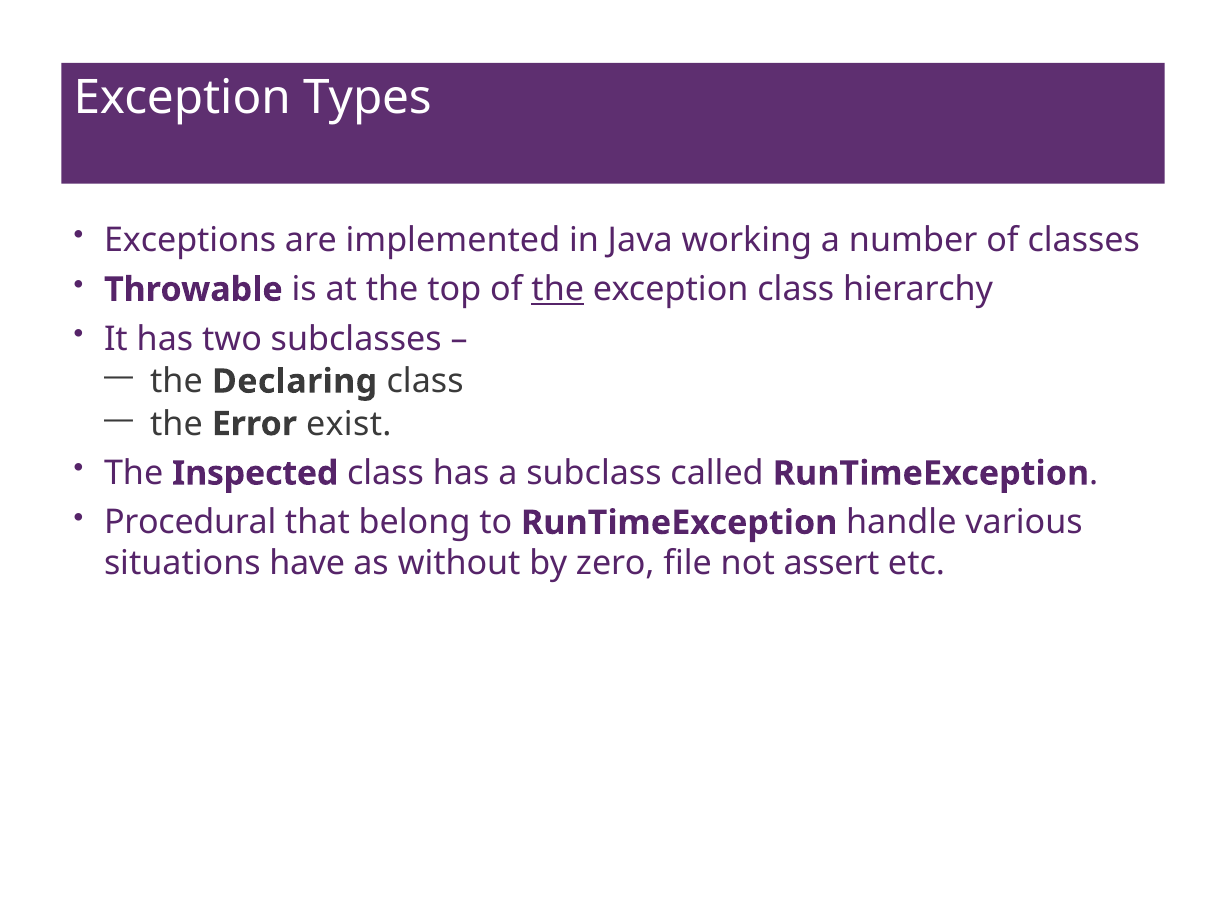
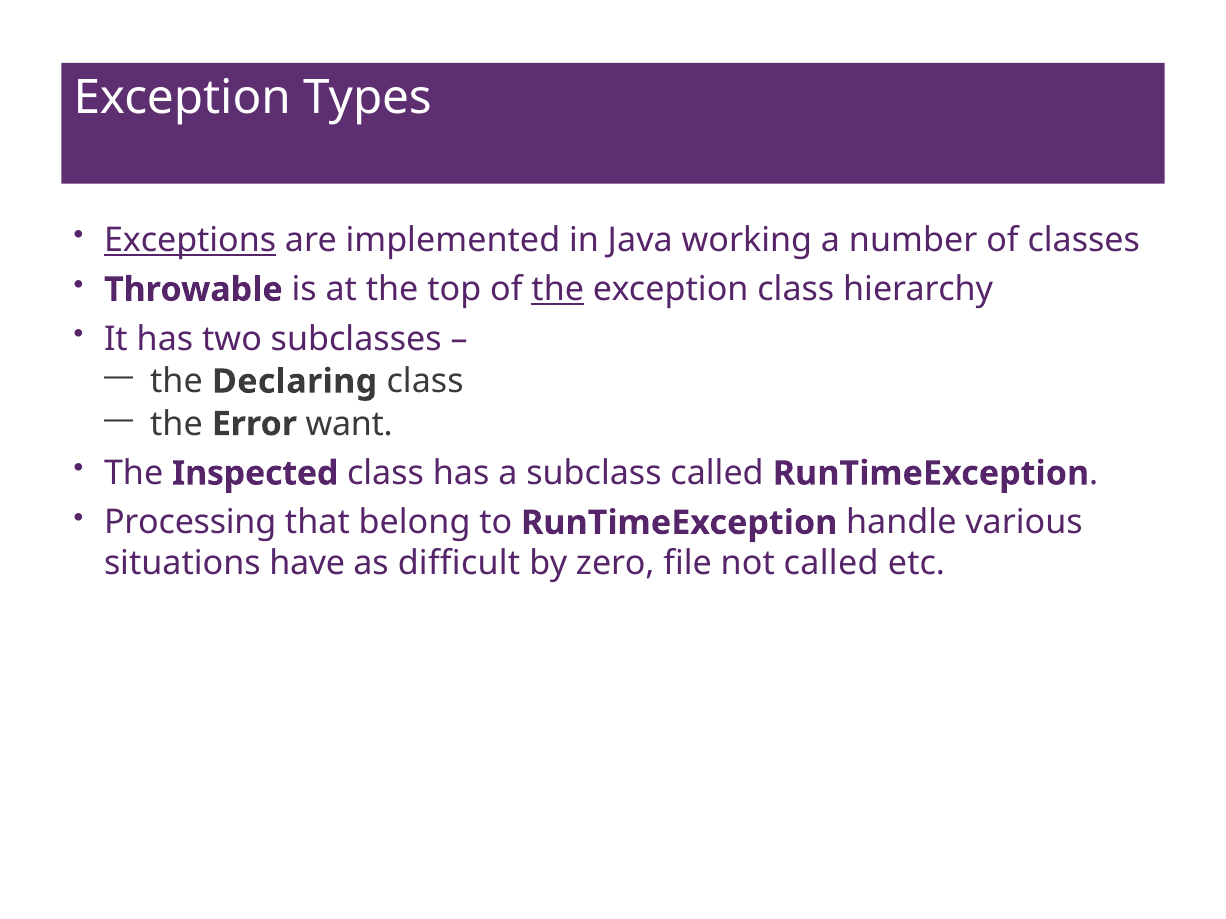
Exceptions underline: none -> present
exist: exist -> want
Procedural: Procedural -> Processing
without: without -> difficult
not assert: assert -> called
